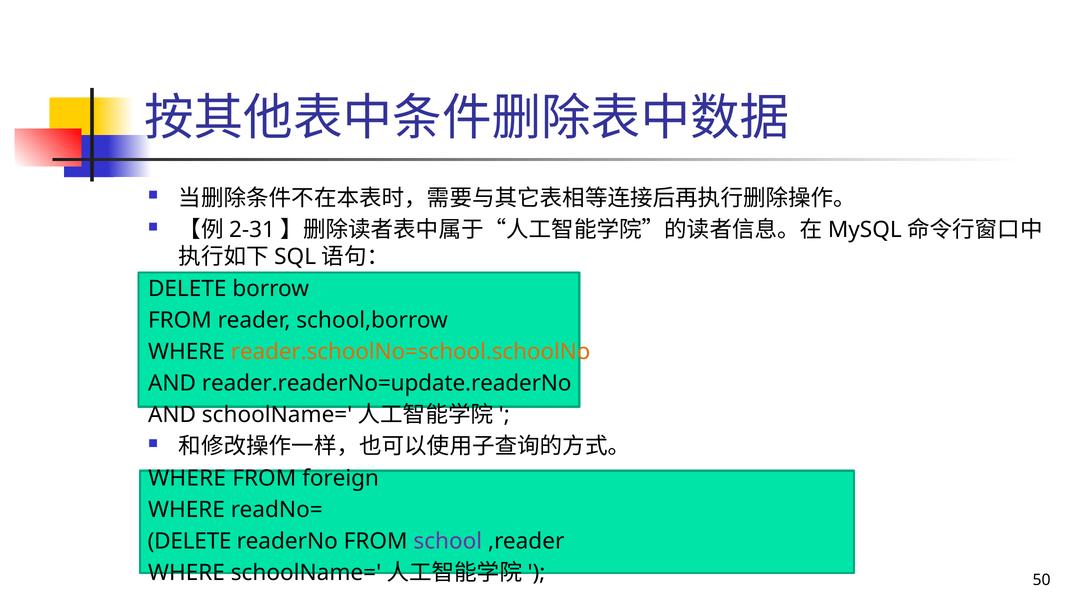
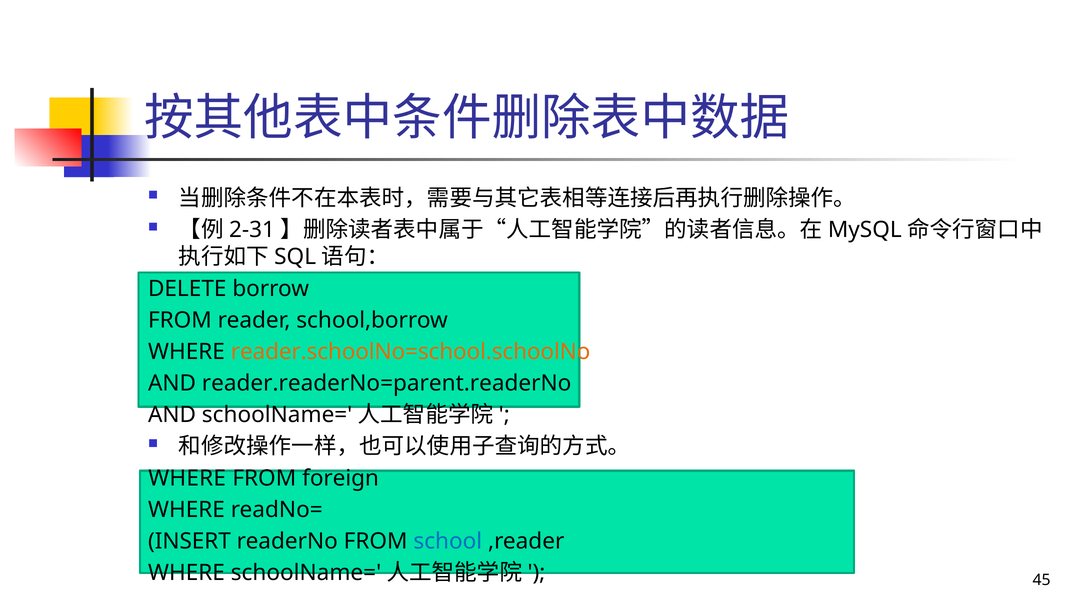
reader.readerNo=update.readerNo: reader.readerNo=update.readerNo -> reader.readerNo=parent.readerNo
DELETE at (190, 541): DELETE -> INSERT
school colour: purple -> blue
50: 50 -> 45
